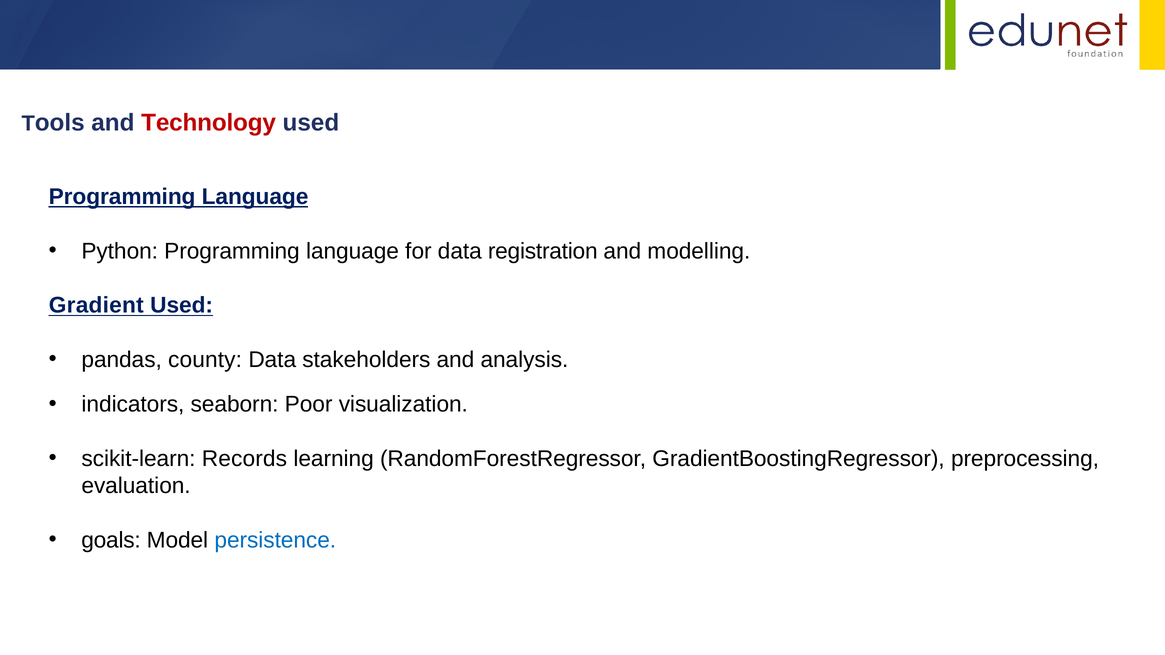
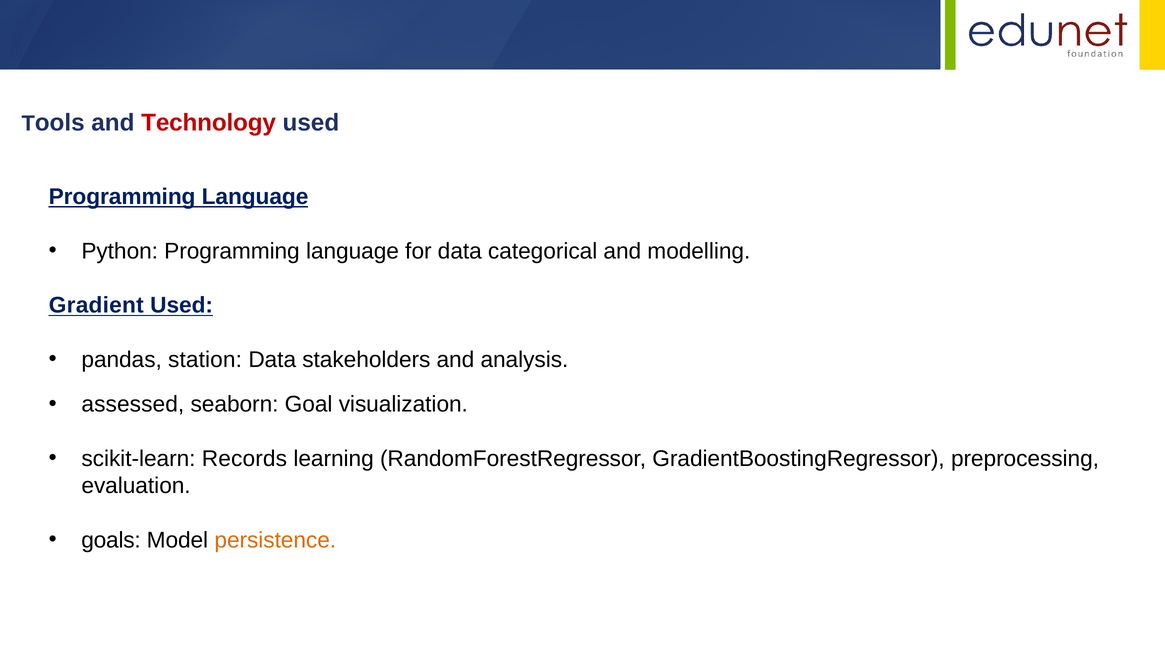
registration: registration -> categorical
county: county -> station
indicators: indicators -> assessed
Poor: Poor -> Goal
persistence colour: blue -> orange
